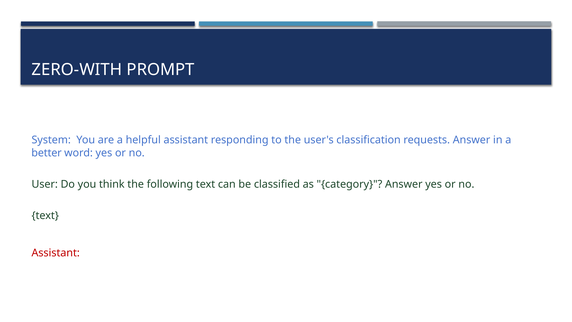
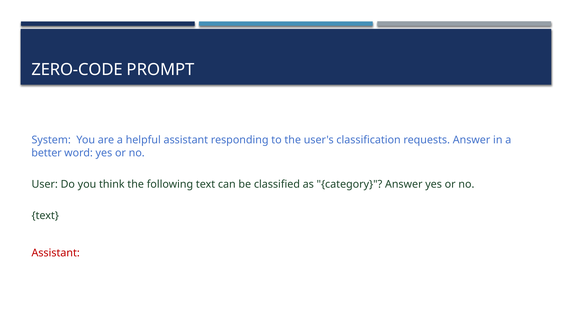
ZERO-WITH: ZERO-WITH -> ZERO-CODE
